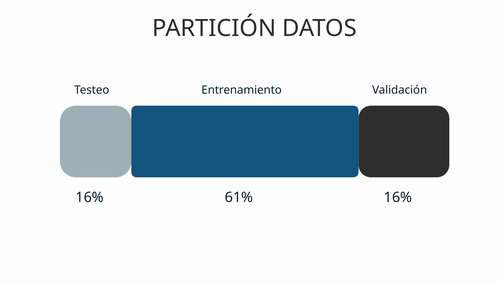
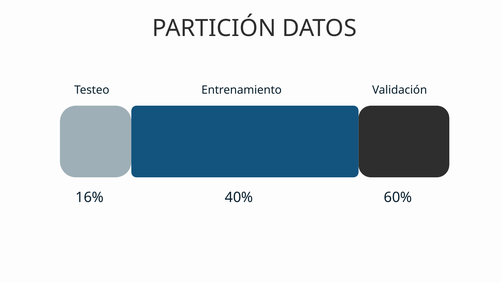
61%: 61% -> 40%
16% 16%: 16% -> 60%
